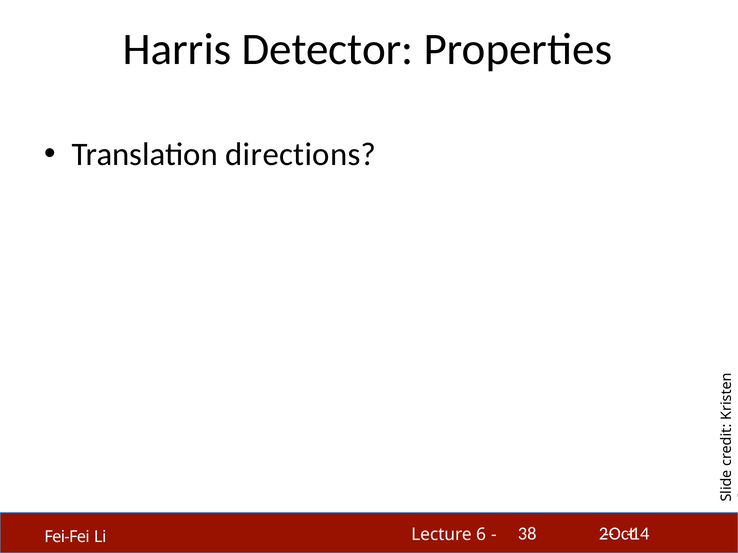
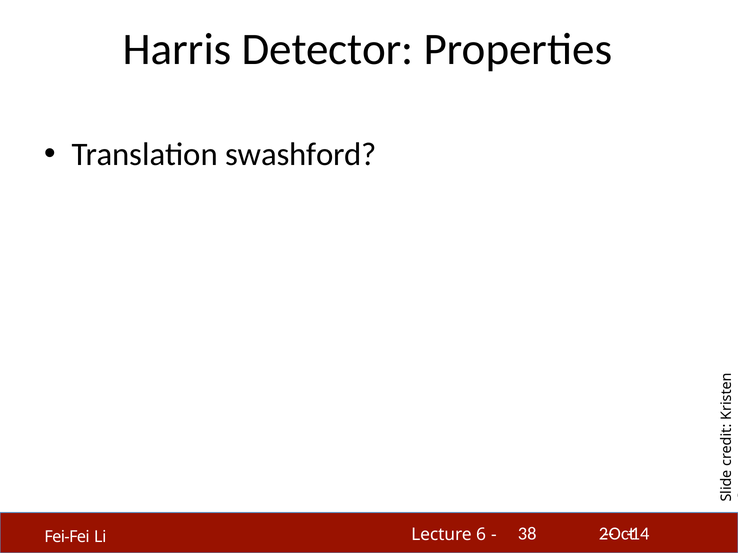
directions: directions -> swashford
